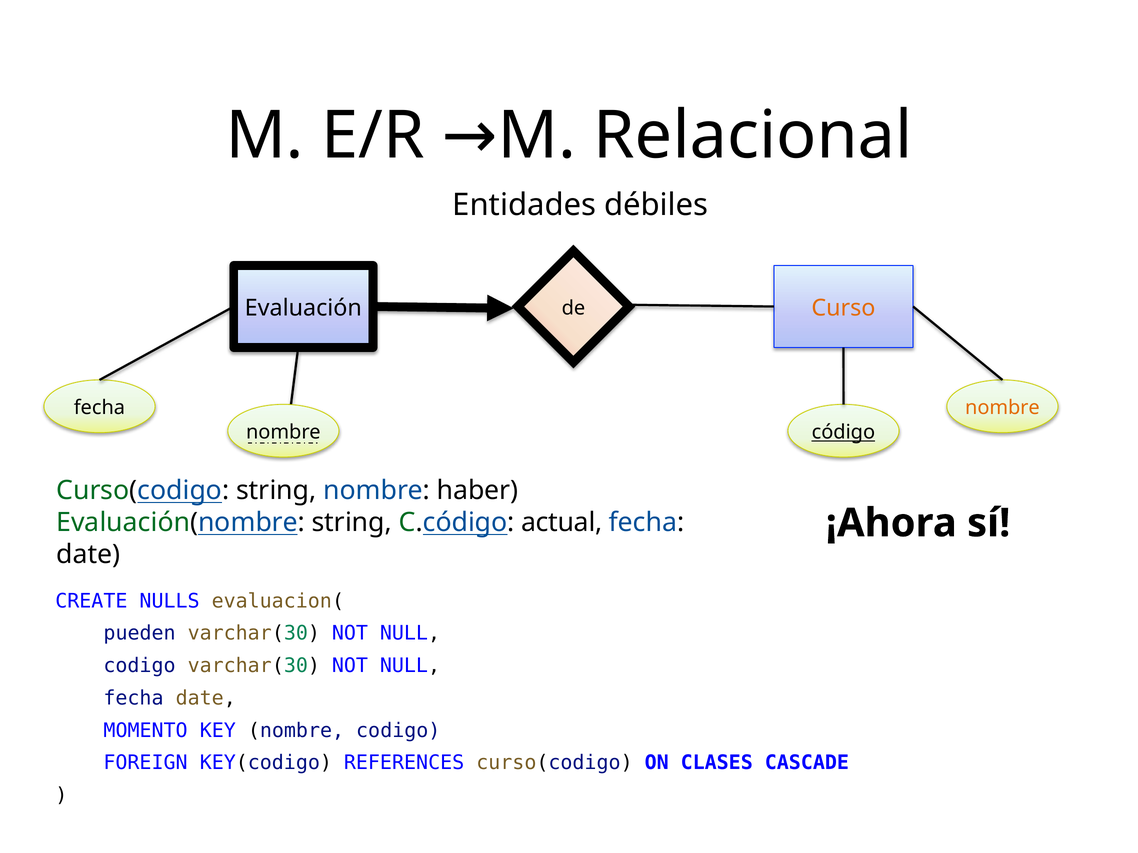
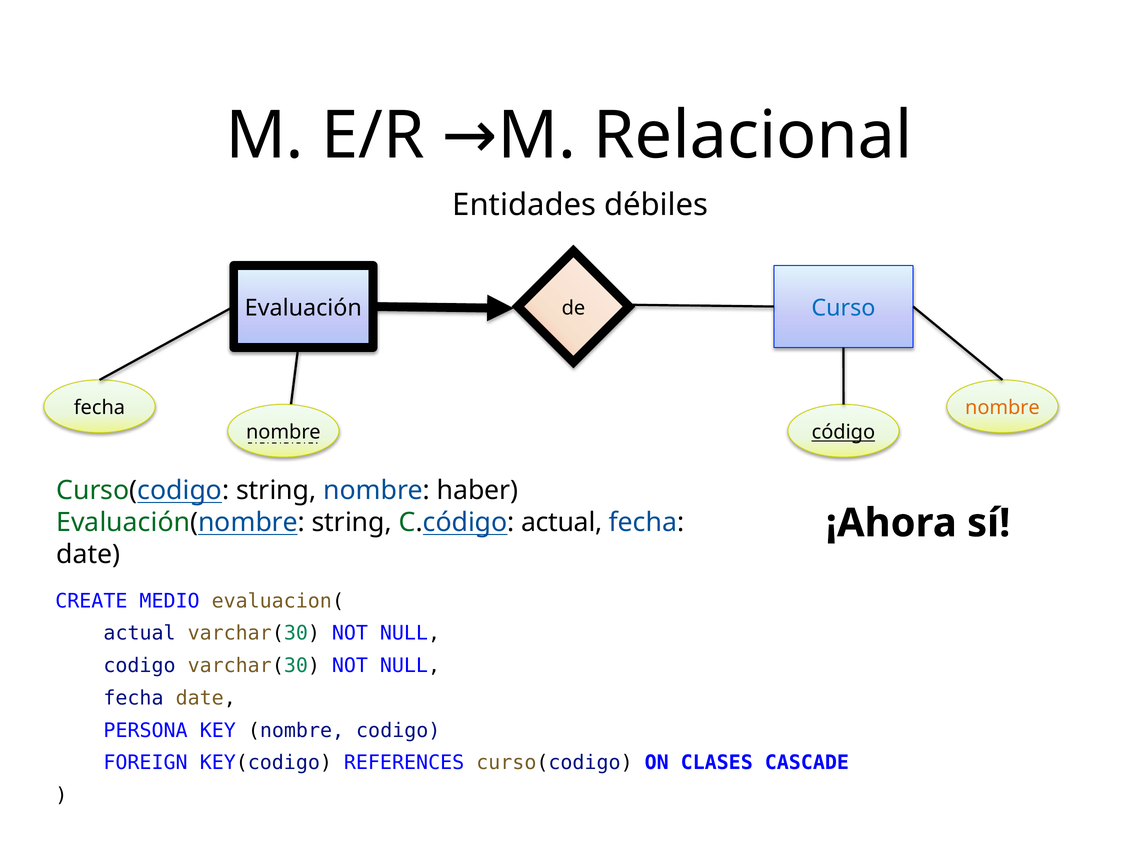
Curso colour: orange -> blue
NULLS: NULLS -> MEDIO
pueden at (140, 634): pueden -> actual
MOMENTO: MOMENTO -> PERSONA
